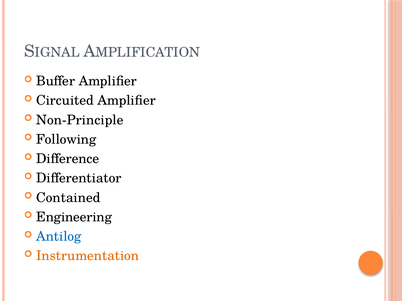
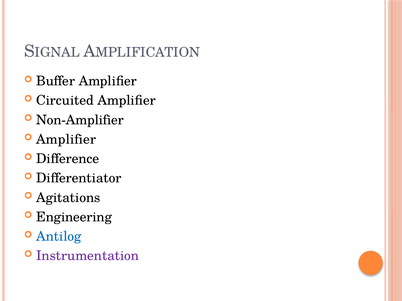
Non-Principle: Non-Principle -> Non-Amplifier
Following at (66, 140): Following -> Amplifier
Contained: Contained -> Agitations
Instrumentation colour: orange -> purple
